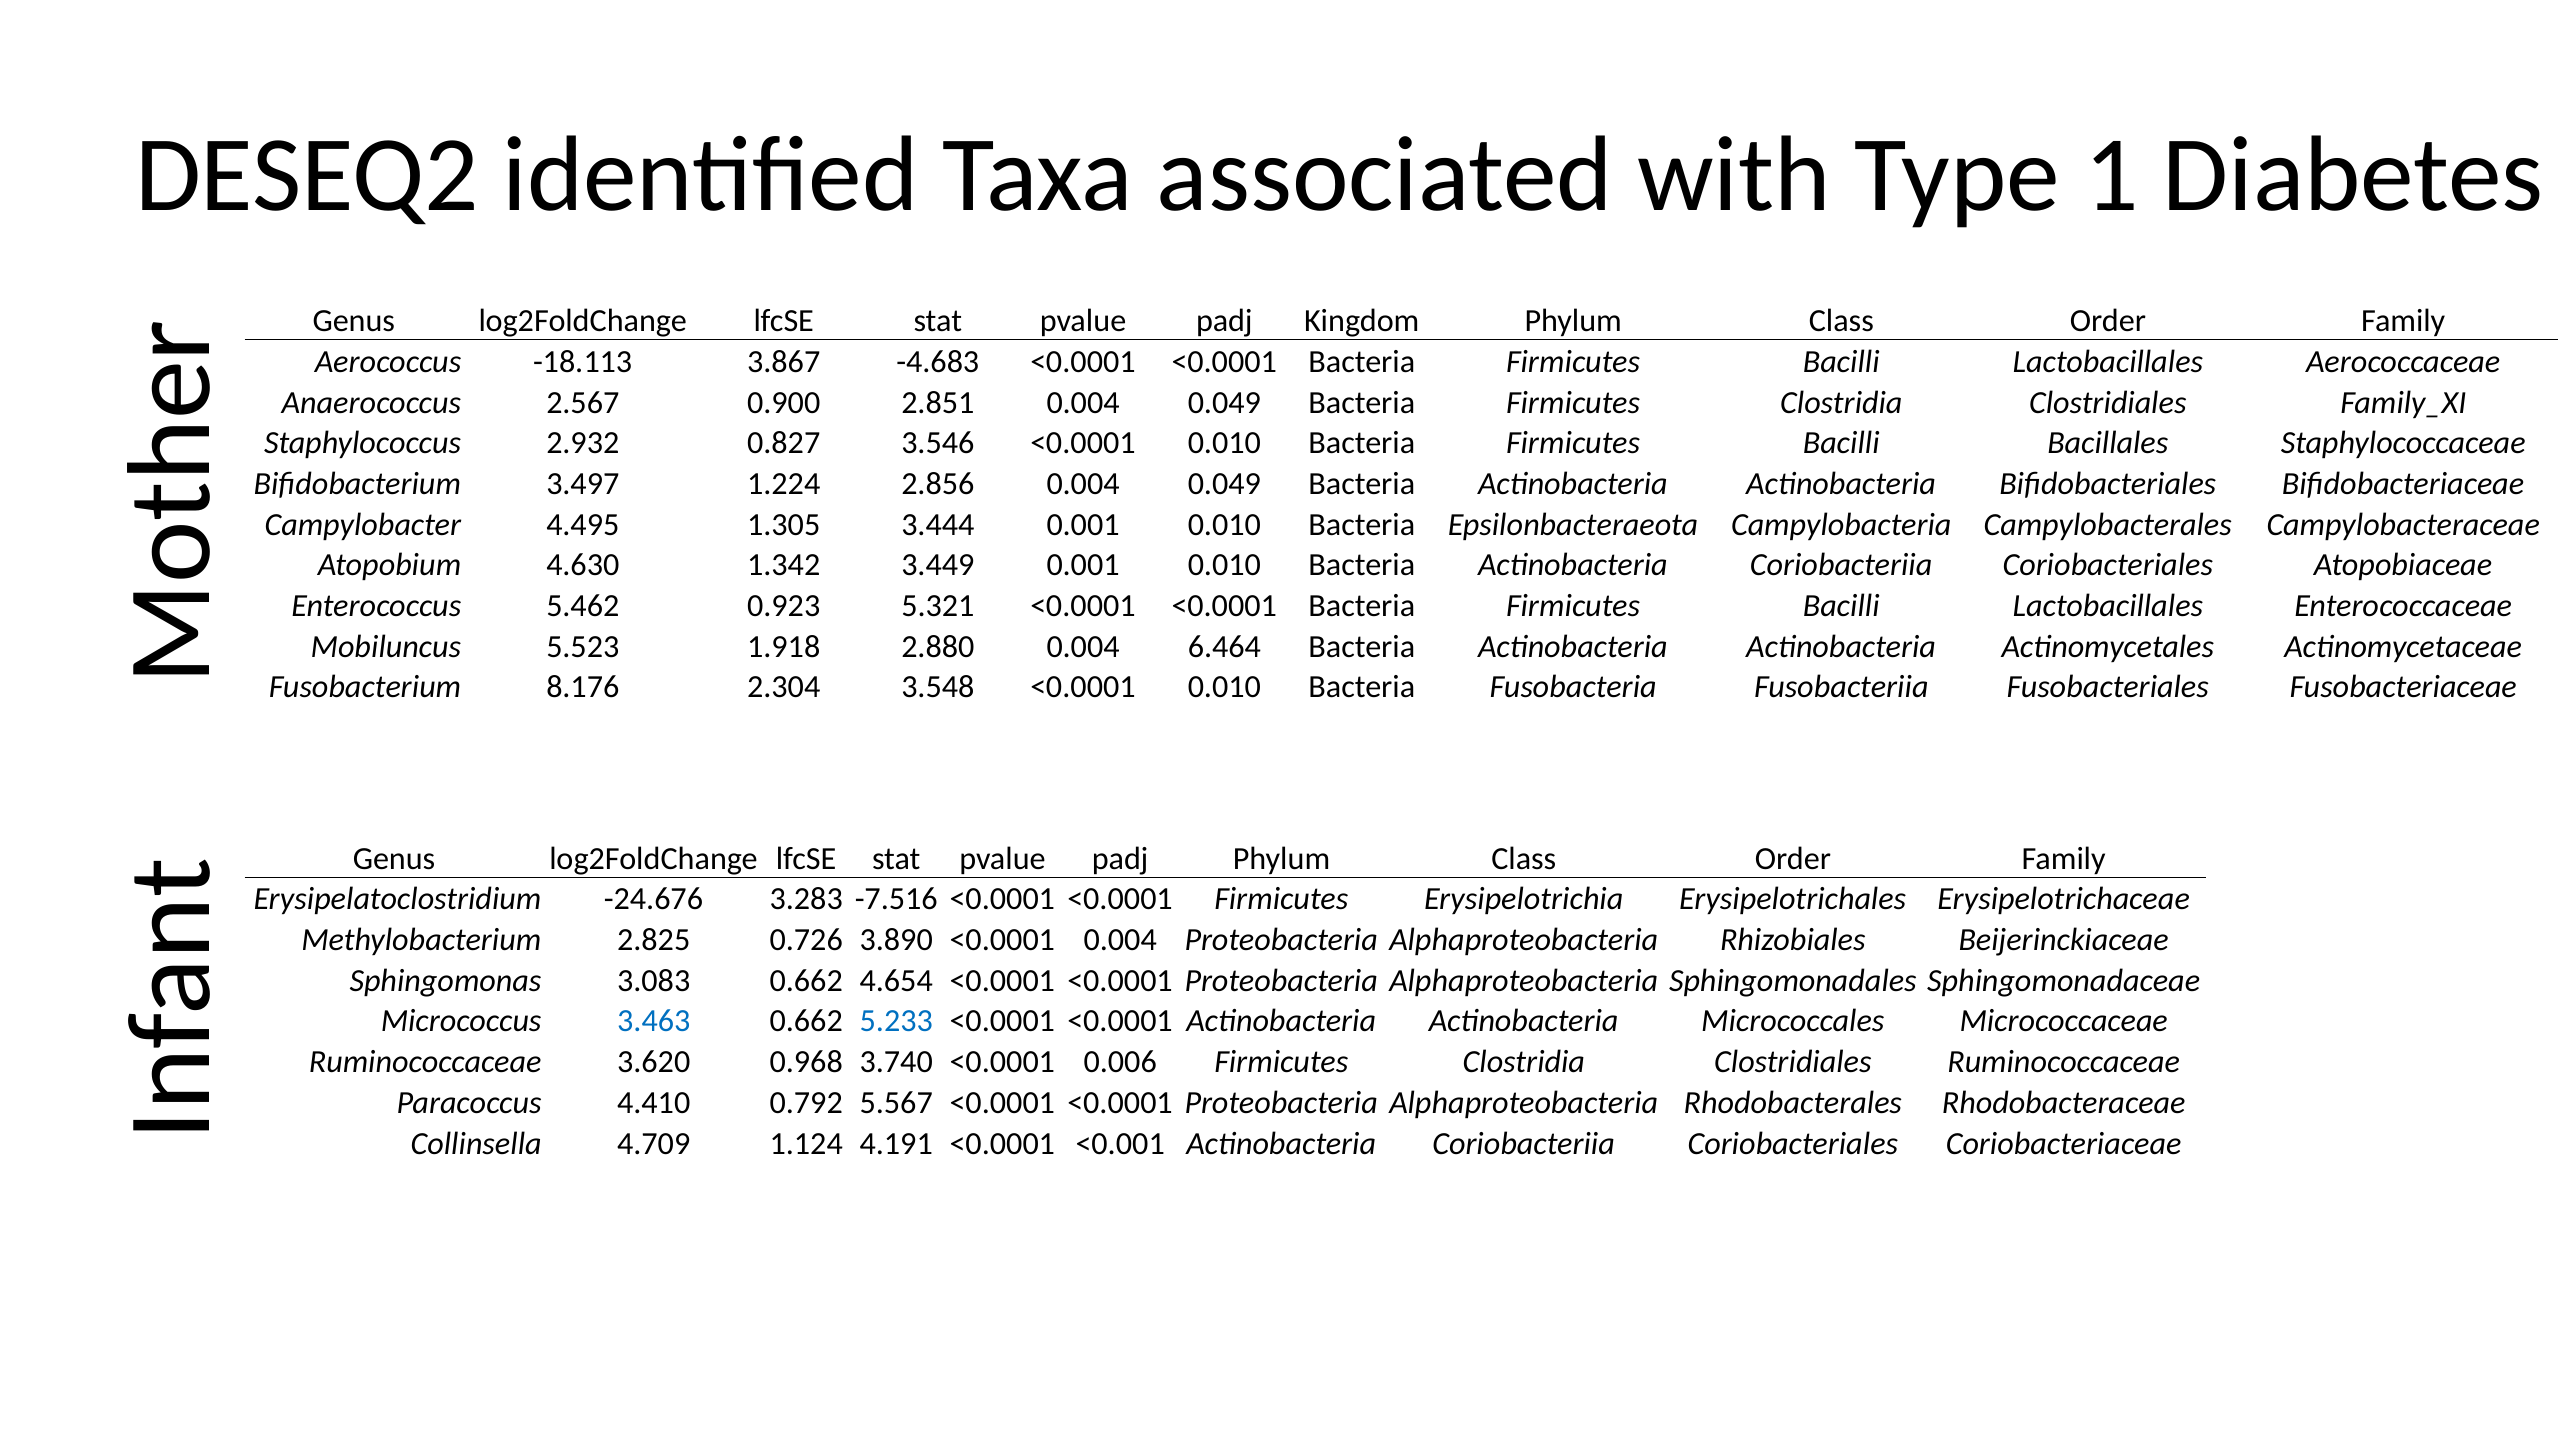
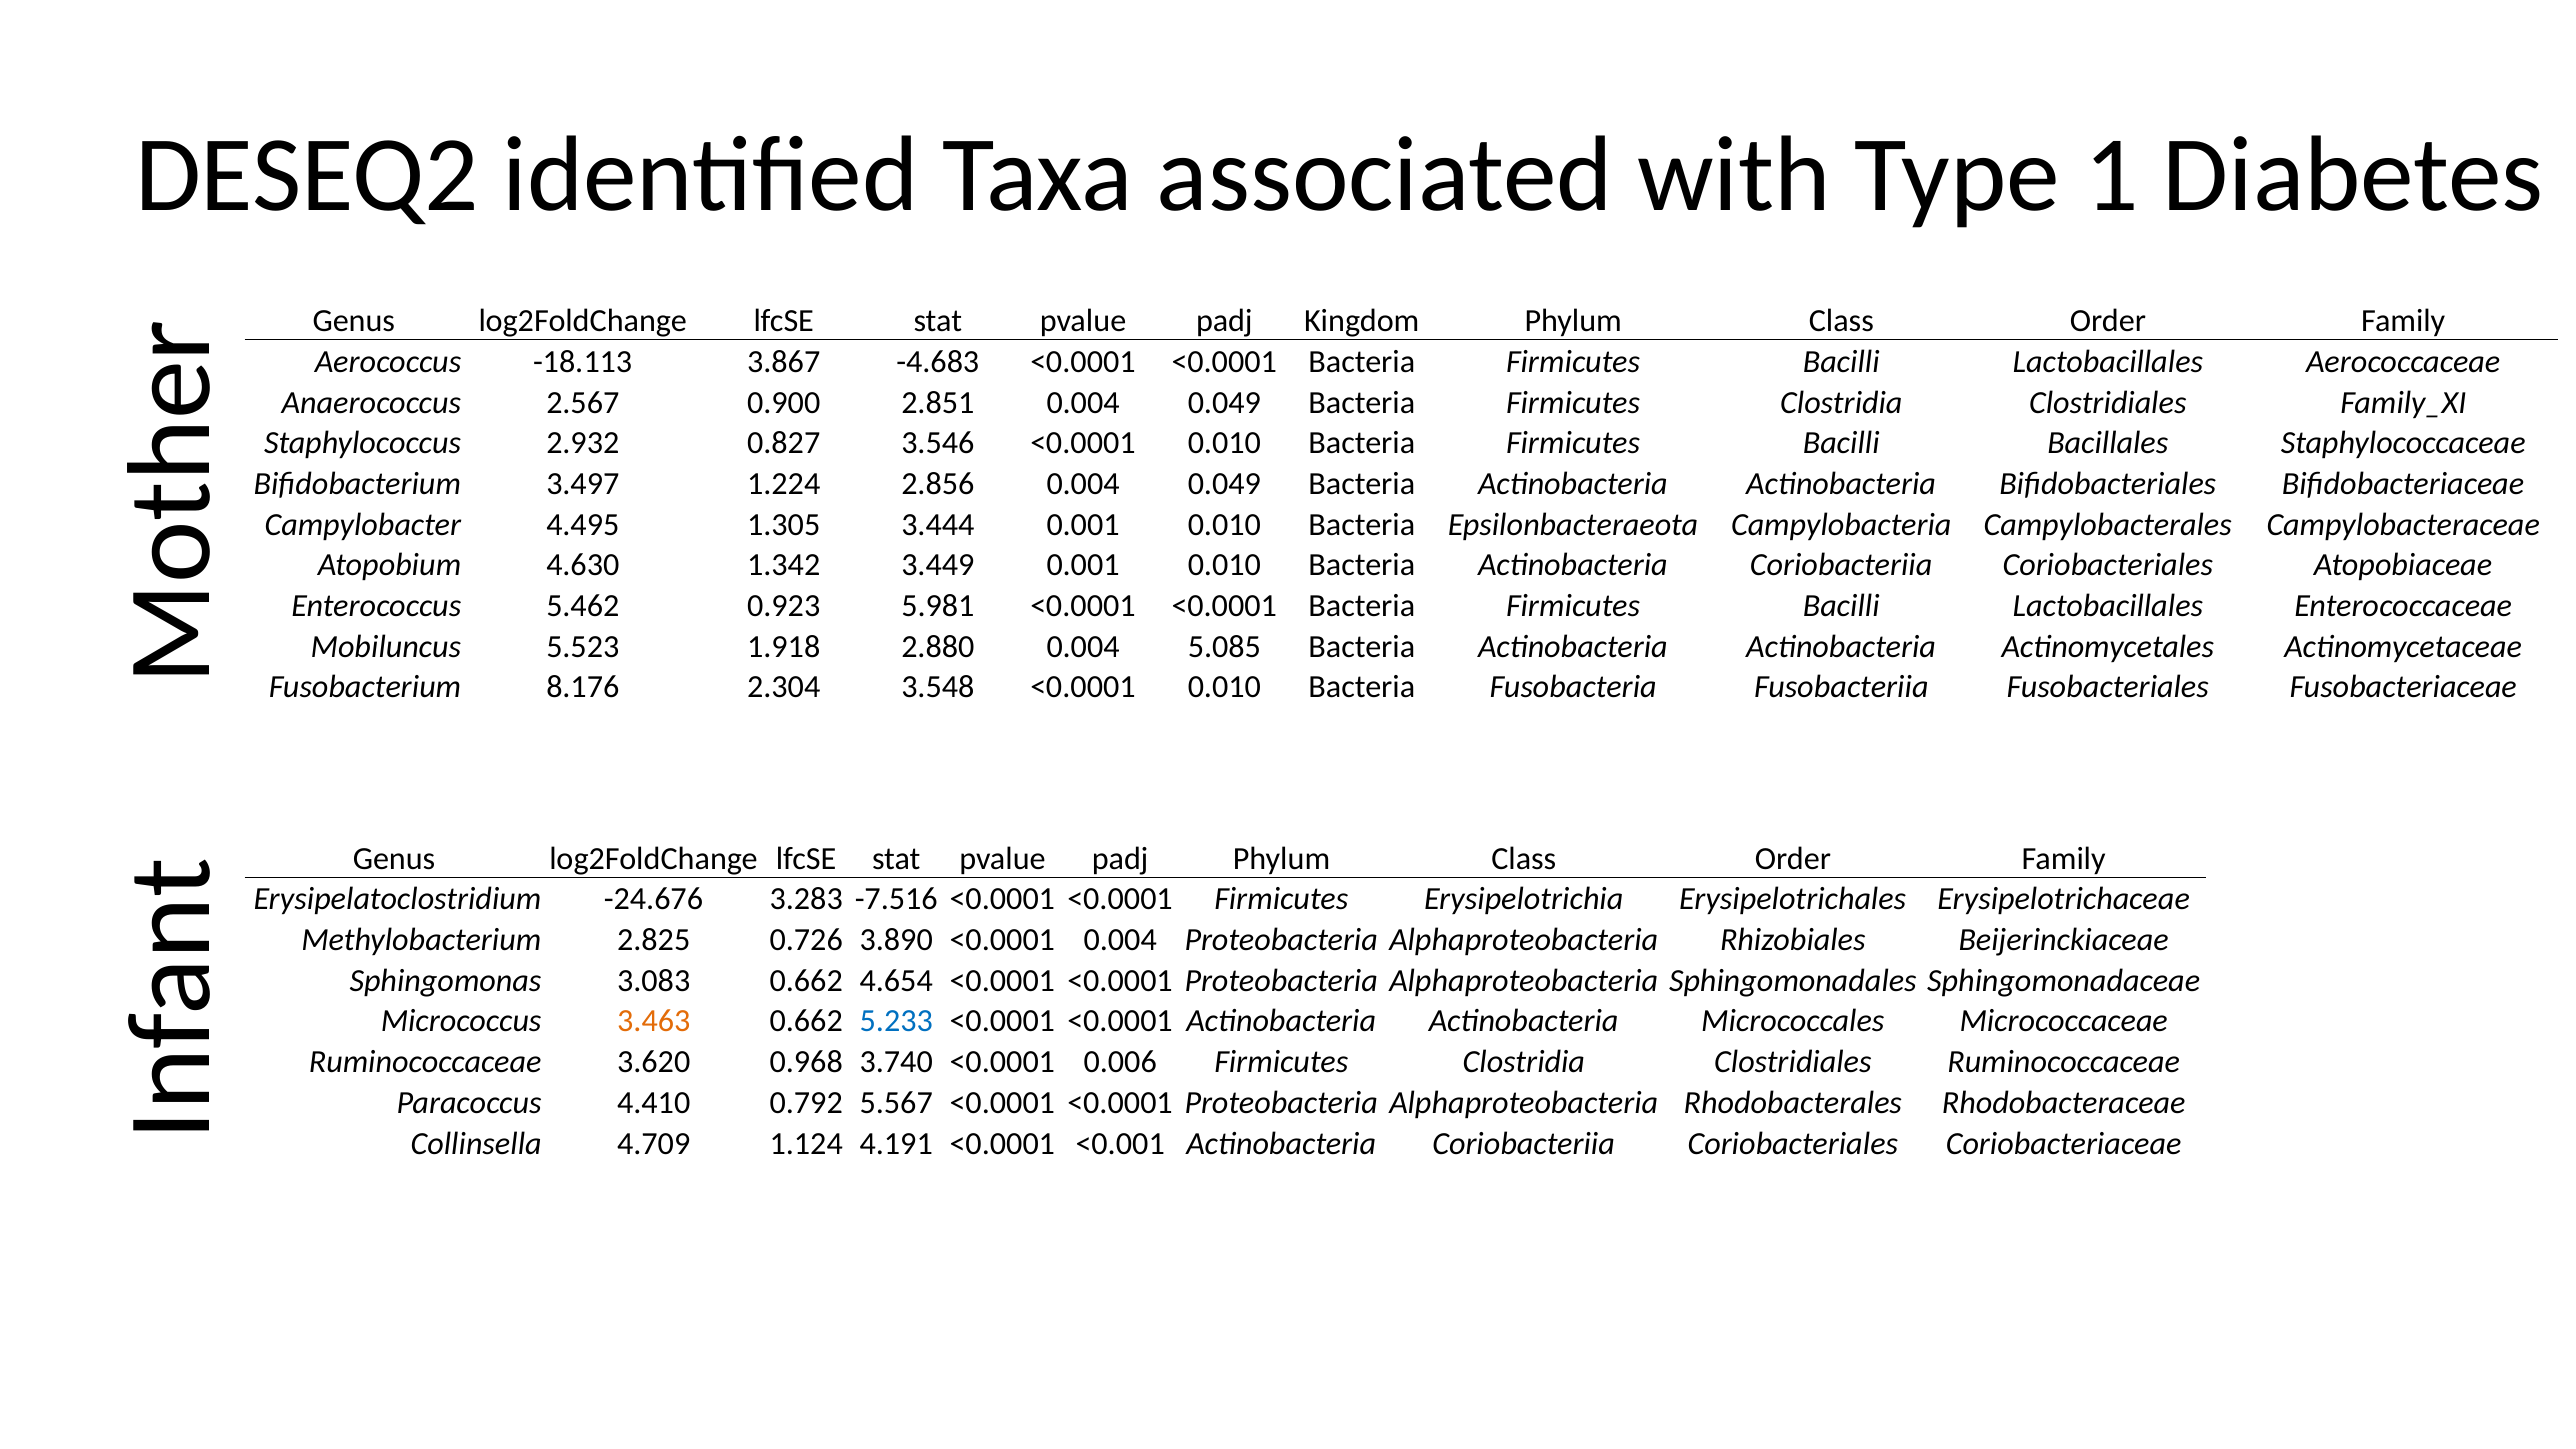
5.321: 5.321 -> 5.981
6.464: 6.464 -> 5.085
3.463 colour: blue -> orange
